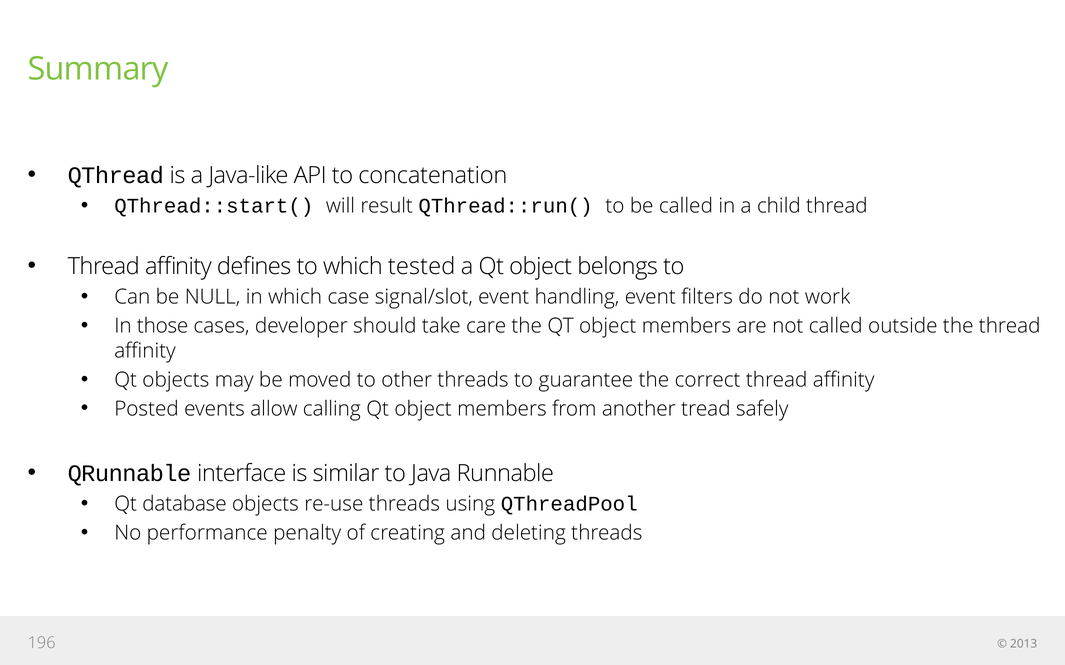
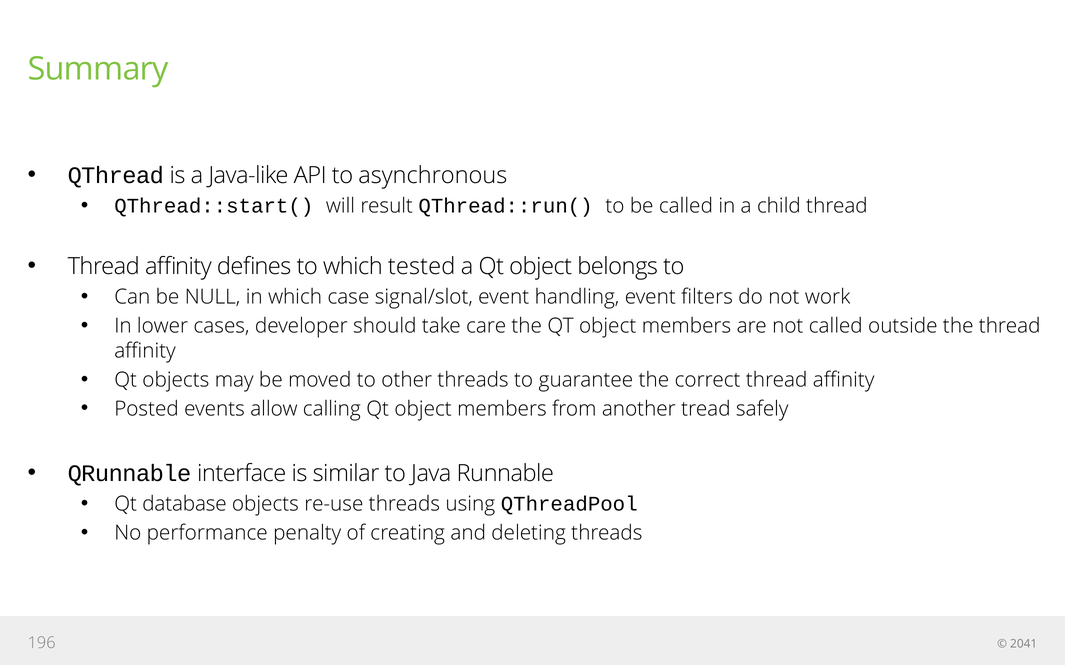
concatenation: concatenation -> asynchronous
those: those -> lower
2013: 2013 -> 2041
